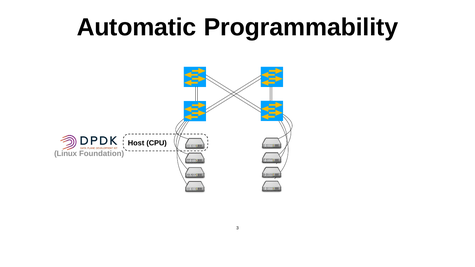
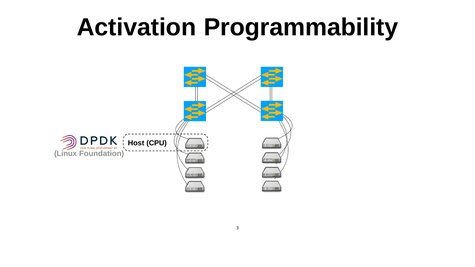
Automatic: Automatic -> Activation
